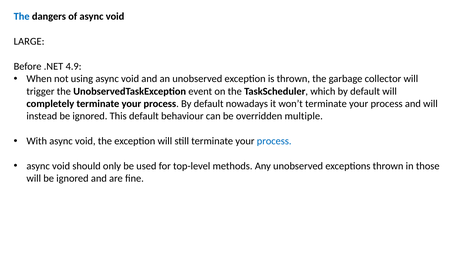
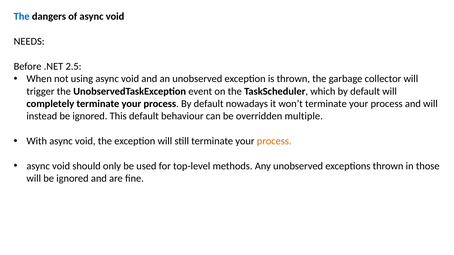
LARGE: LARGE -> NEEDS
4.9: 4.9 -> 2.5
process at (274, 141) colour: blue -> orange
